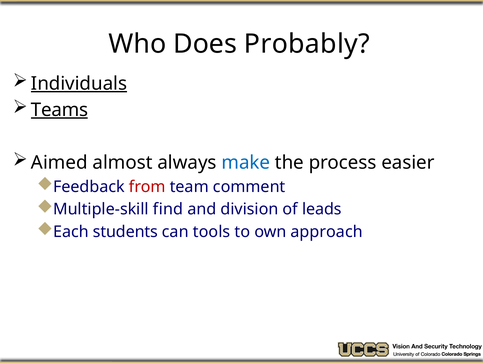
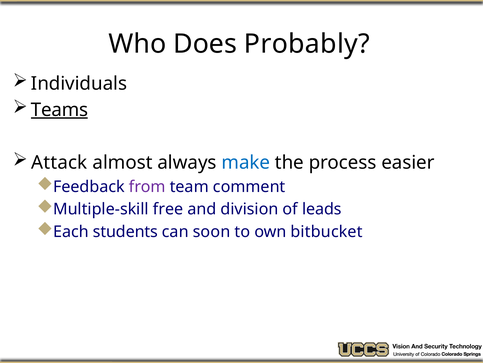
Individuals underline: present -> none
Aimed: Aimed -> Attack
from colour: red -> purple
find: find -> free
tools: tools -> soon
approach: approach -> bitbucket
